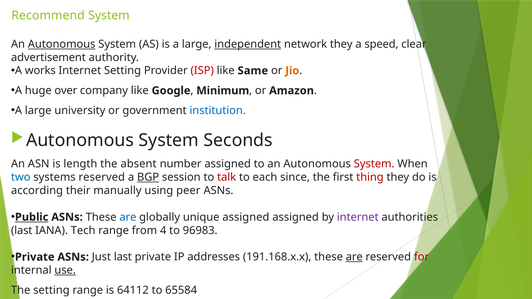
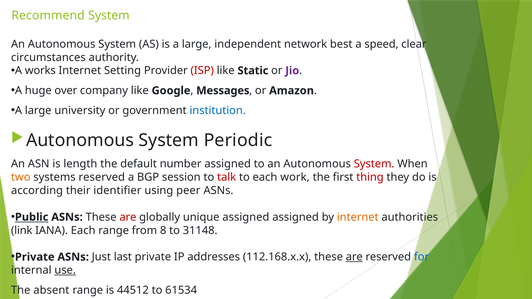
Autonomous at (62, 44) underline: present -> none
independent underline: present -> none
network they: they -> best
advertisement: advertisement -> circumstances
Same: Same -> Static
Jio colour: orange -> purple
Minimum: Minimum -> Messages
Seconds: Seconds -> Periodic
absent: absent -> default
two colour: blue -> orange
BGP underline: present -> none
since: since -> work
manually: manually -> identifier
are at (128, 217) colour: blue -> red
internet at (358, 217) colour: purple -> orange
last at (22, 231): last -> link
IANA Tech: Tech -> Each
4: 4 -> 8
96983: 96983 -> 31148
191.168.x.x: 191.168.x.x -> 112.168.x.x
for colour: red -> blue
The setting: setting -> absent
64112: 64112 -> 44512
65584: 65584 -> 61534
